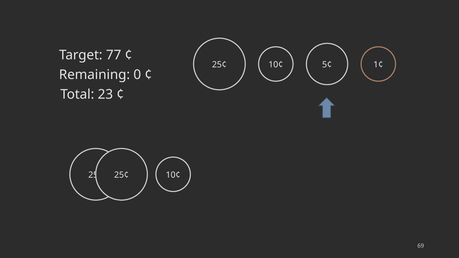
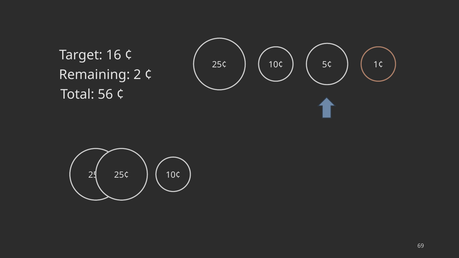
77: 77 -> 16
0: 0 -> 2
23: 23 -> 56
